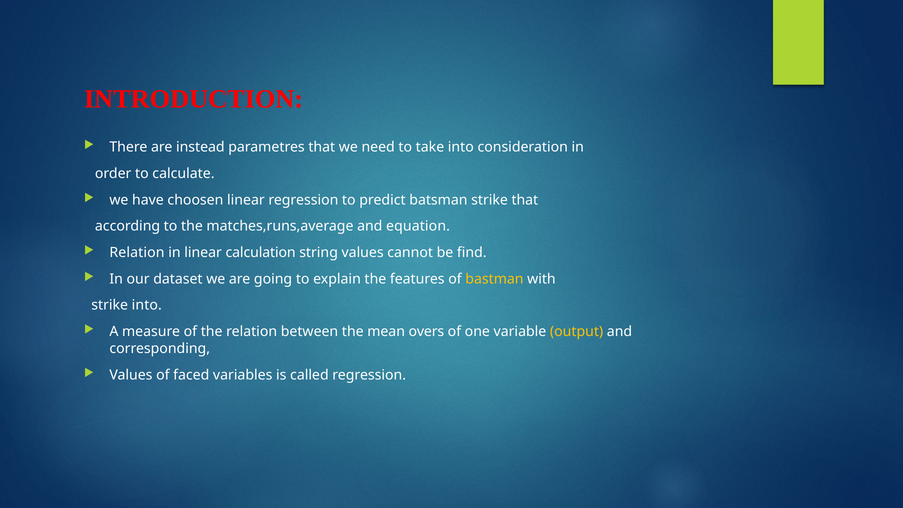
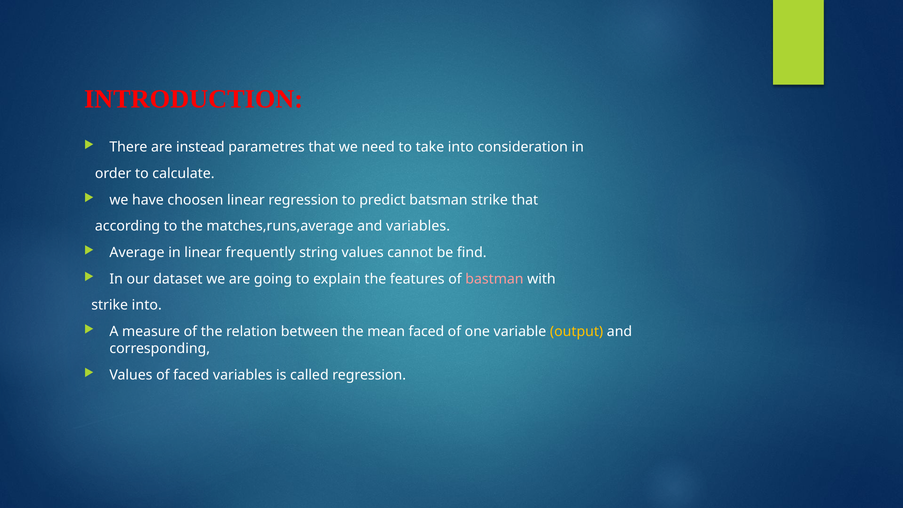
and equation: equation -> variables
Relation at (137, 253): Relation -> Average
calculation: calculation -> frequently
bastman colour: yellow -> pink
mean overs: overs -> faced
